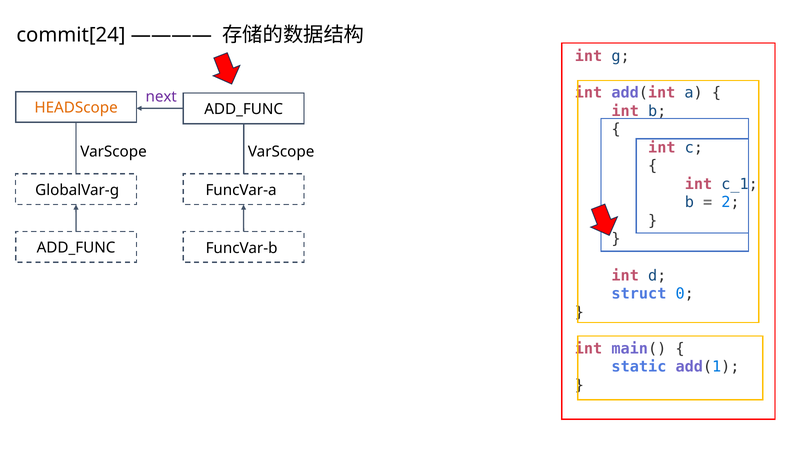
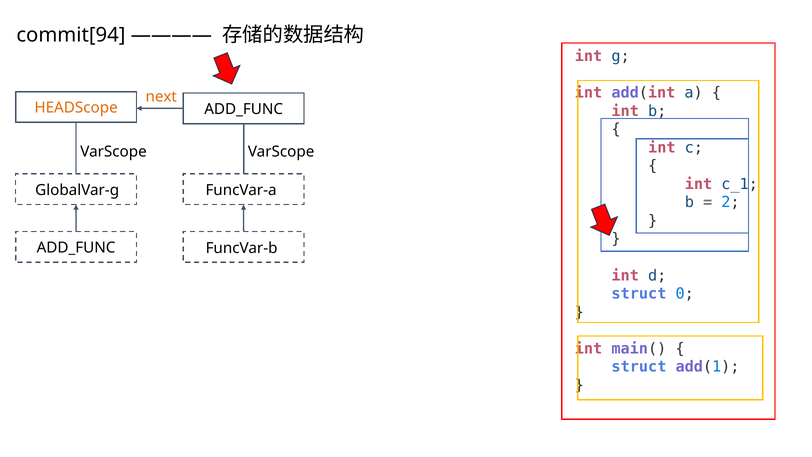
commit[24: commit[24 -> commit[94
next colour: purple -> orange
static at (639, 367): static -> struct
